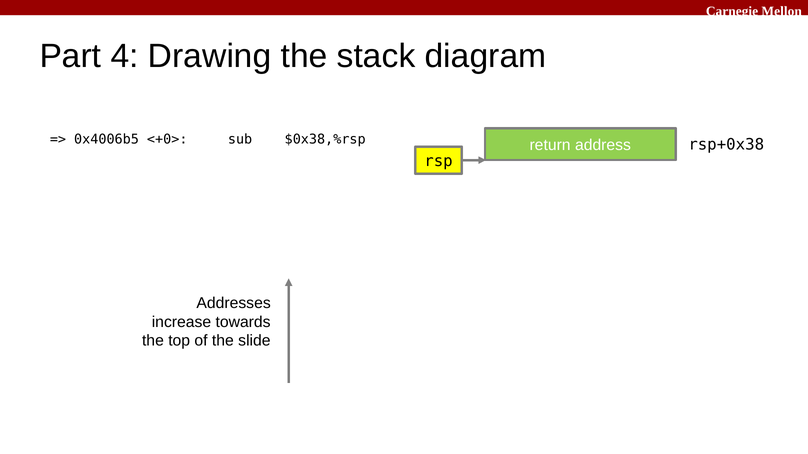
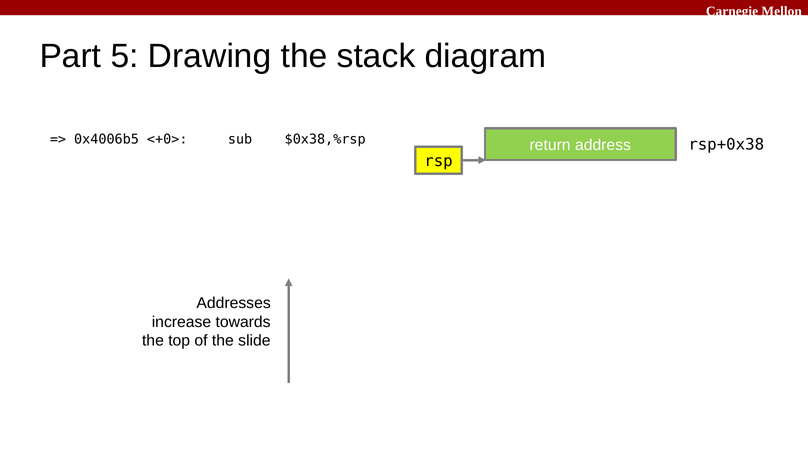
4: 4 -> 5
